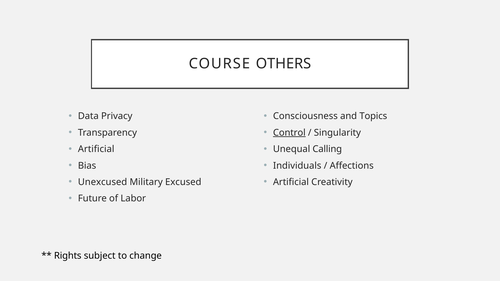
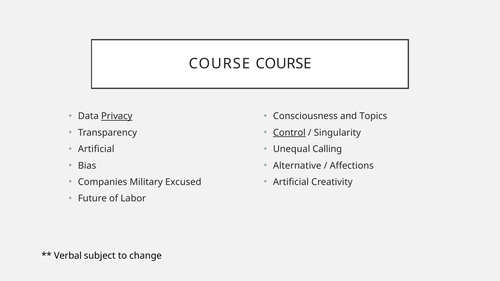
COURSE OTHERS: OTHERS -> COURSE
Privacy underline: none -> present
Individuals: Individuals -> Alternative
Unexcused: Unexcused -> Companies
Rights: Rights -> Verbal
